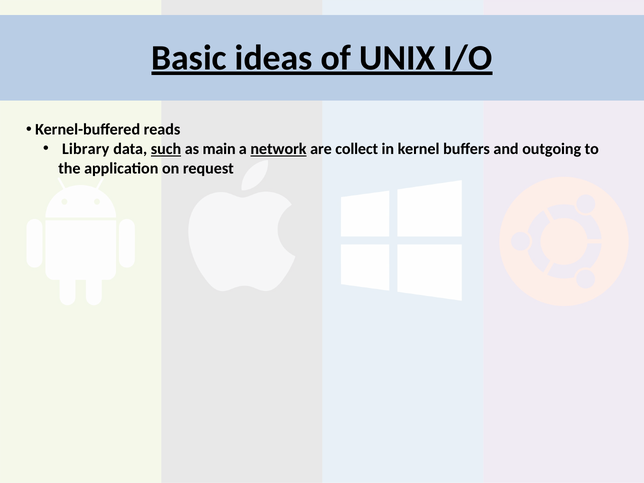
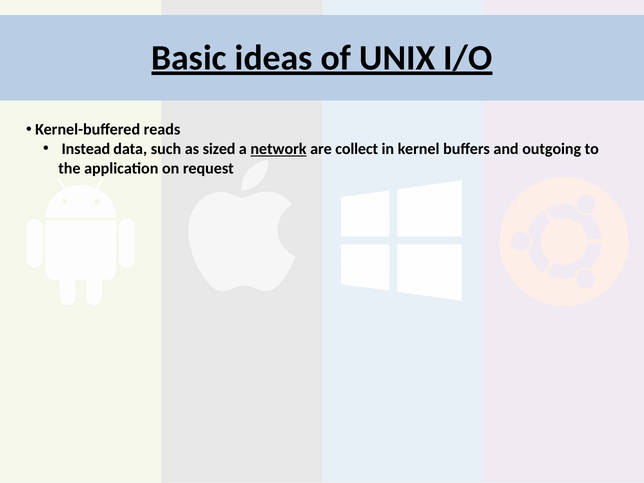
Library: Library -> Instead
such underline: present -> none
main: main -> sized
